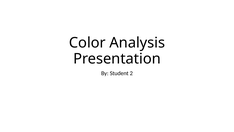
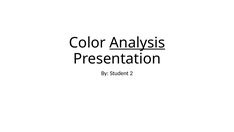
Analysis underline: none -> present
